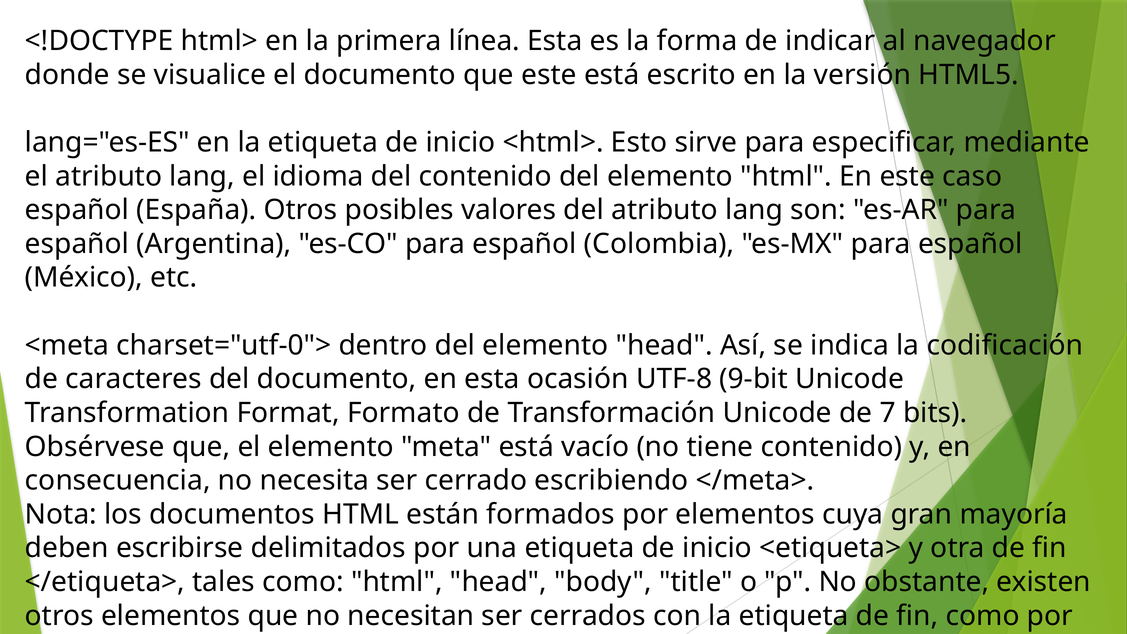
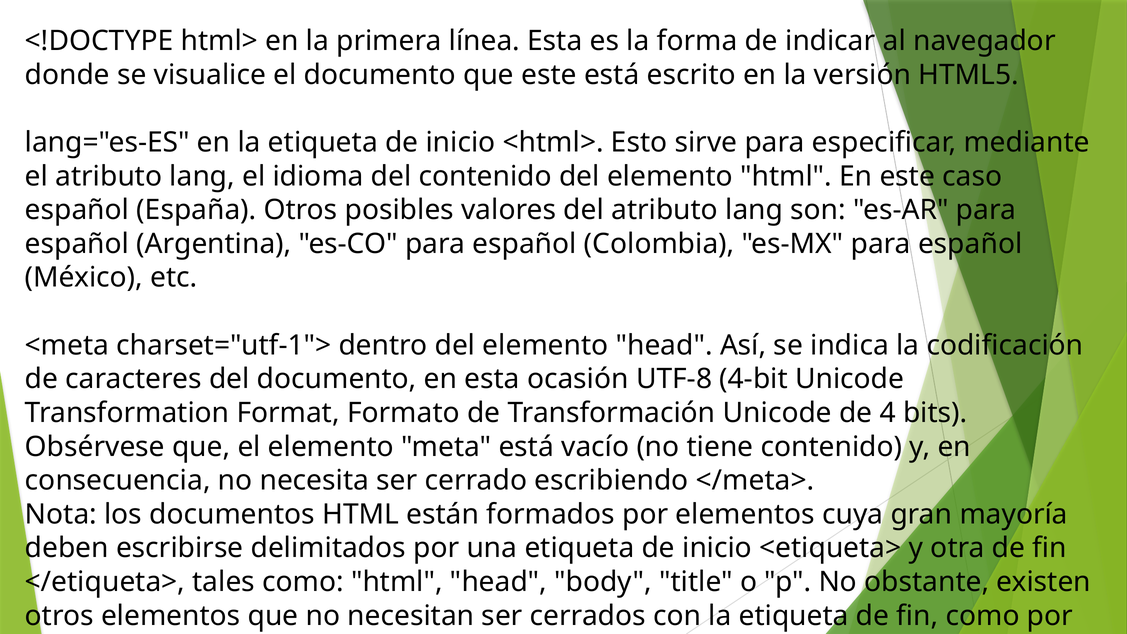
charset="utf-0">: charset="utf-0"> -> charset="utf-1">
9-bit: 9-bit -> 4-bit
7: 7 -> 4
